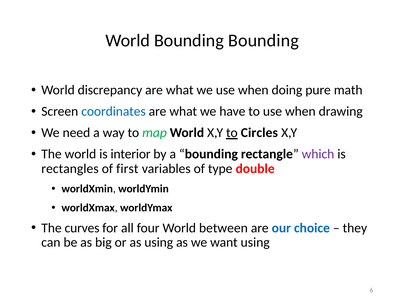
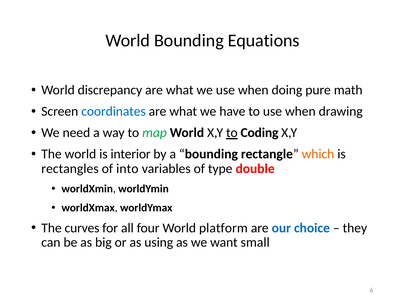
Bounding Bounding: Bounding -> Equations
Circles: Circles -> Coding
which colour: purple -> orange
first: first -> into
between: between -> platform
want using: using -> small
